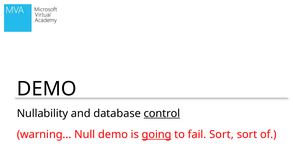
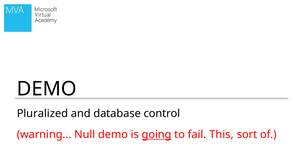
Nullability: Nullability -> Pluralized
control underline: present -> none
fail Sort: Sort -> This
